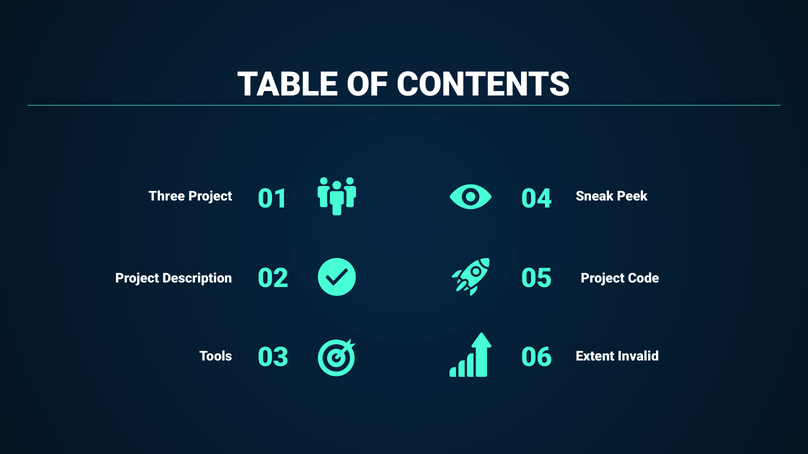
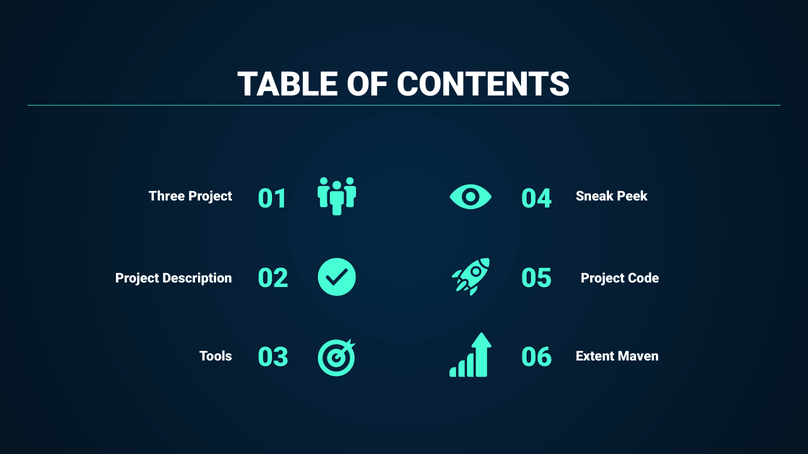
Invalid: Invalid -> Maven
